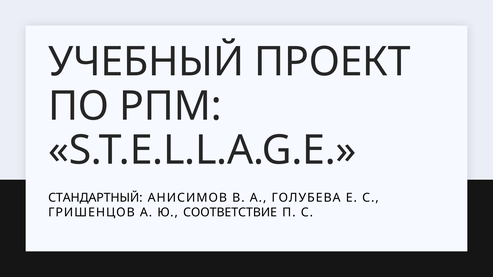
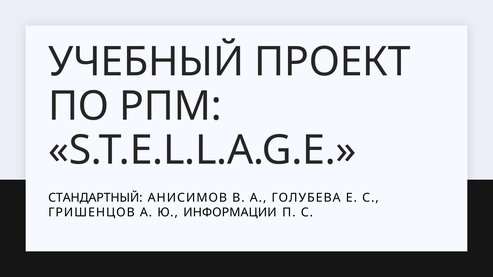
СООТВЕТСТВИЕ: СООТВЕТСТВИЕ -> ИНФОРМАЦИИ
